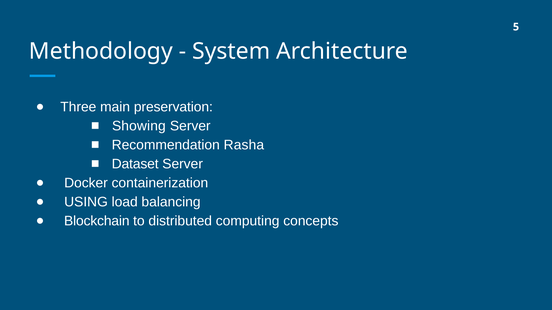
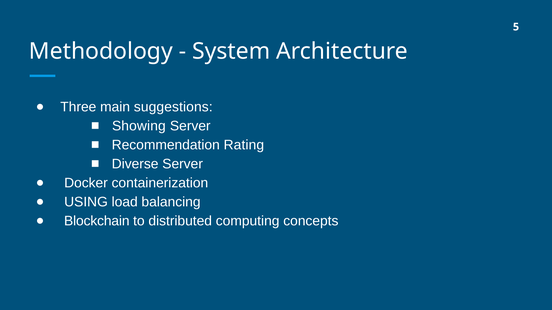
preservation: preservation -> suggestions
Rasha: Rasha -> Rating
Dataset: Dataset -> Diverse
